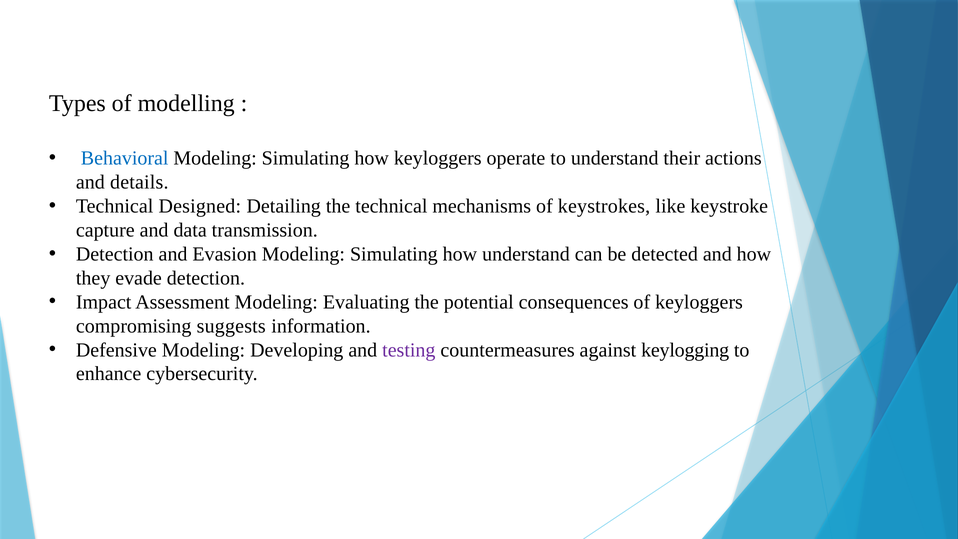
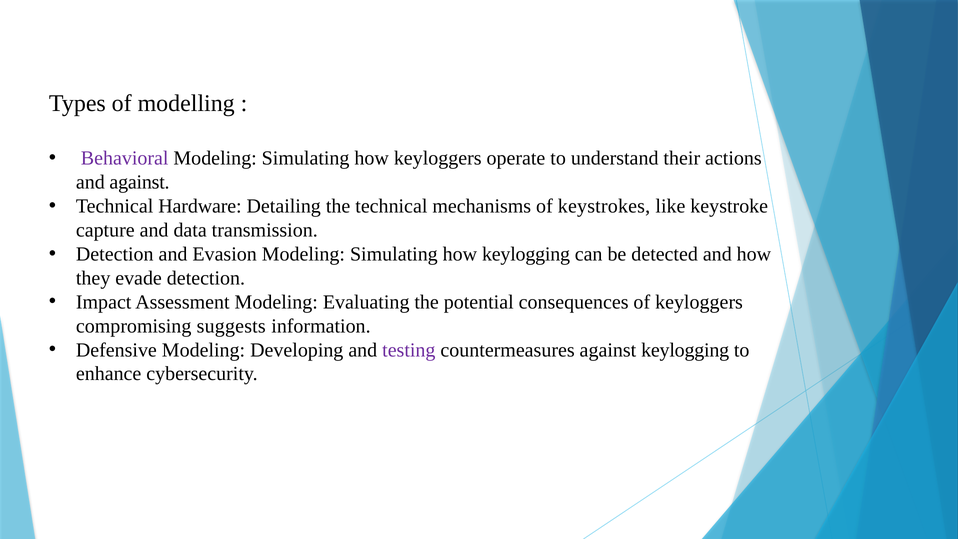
Behavioral colour: blue -> purple
and details: details -> against
Designed: Designed -> Hardware
how understand: understand -> keylogging
